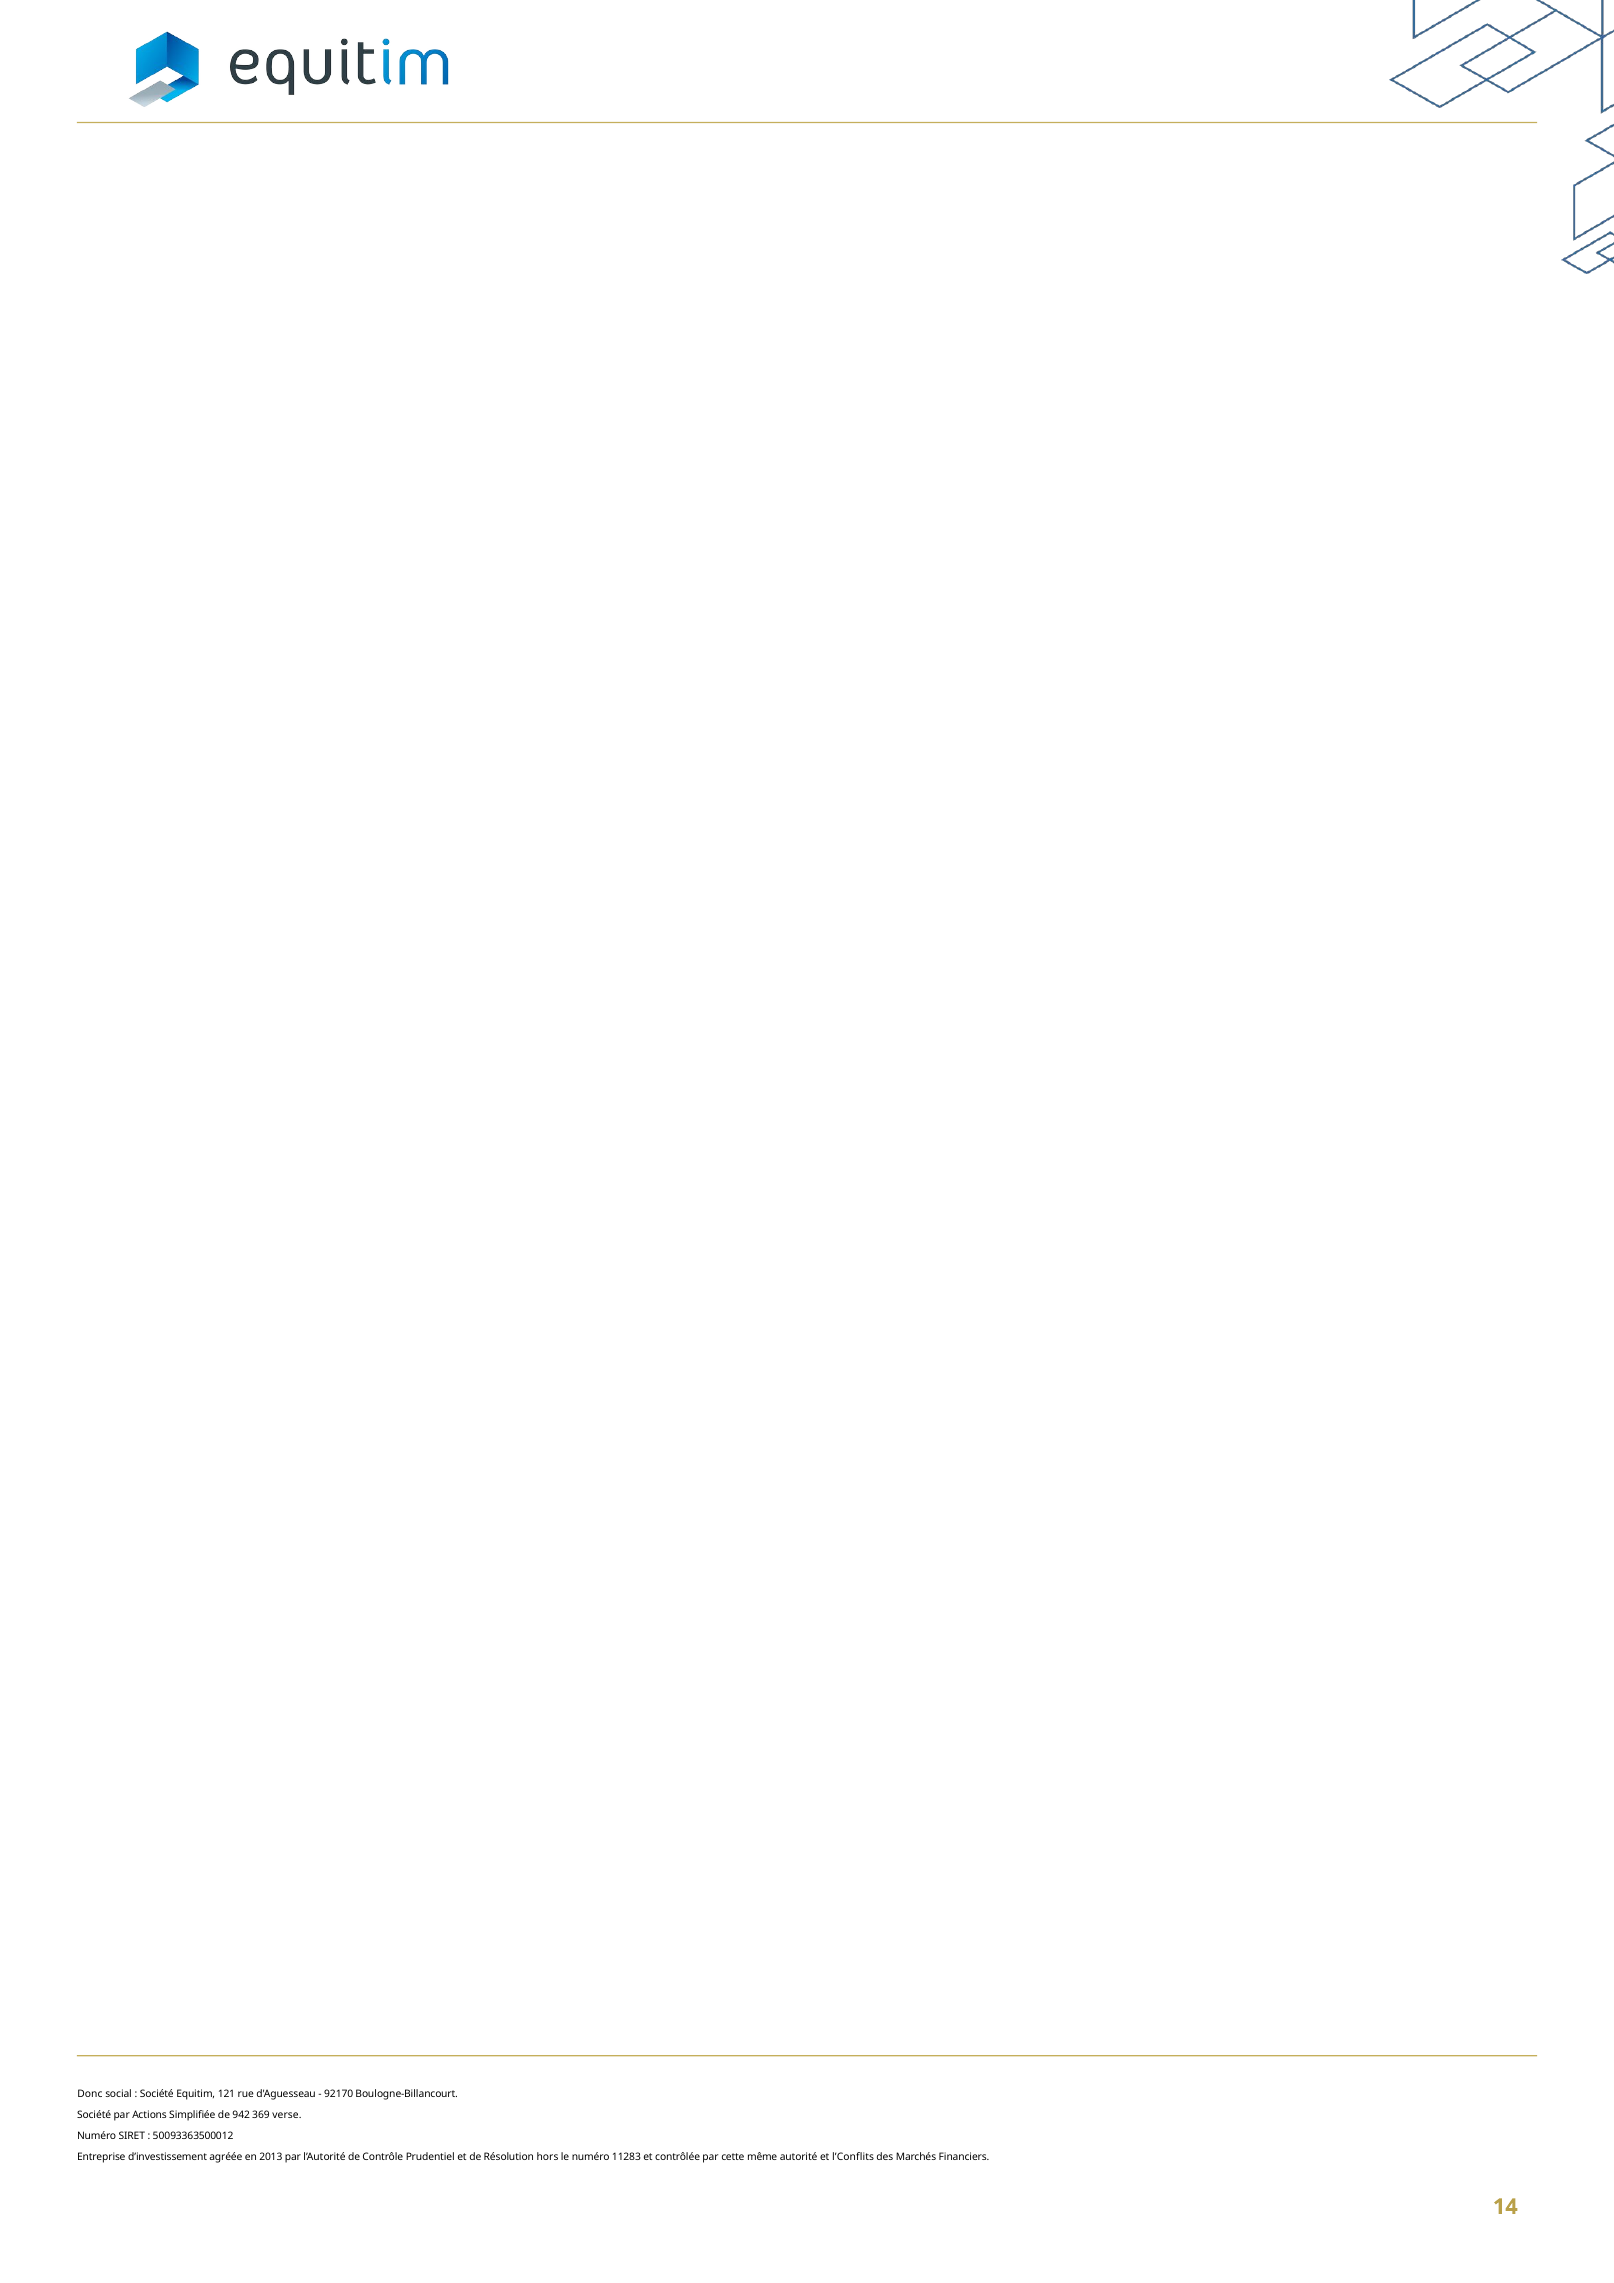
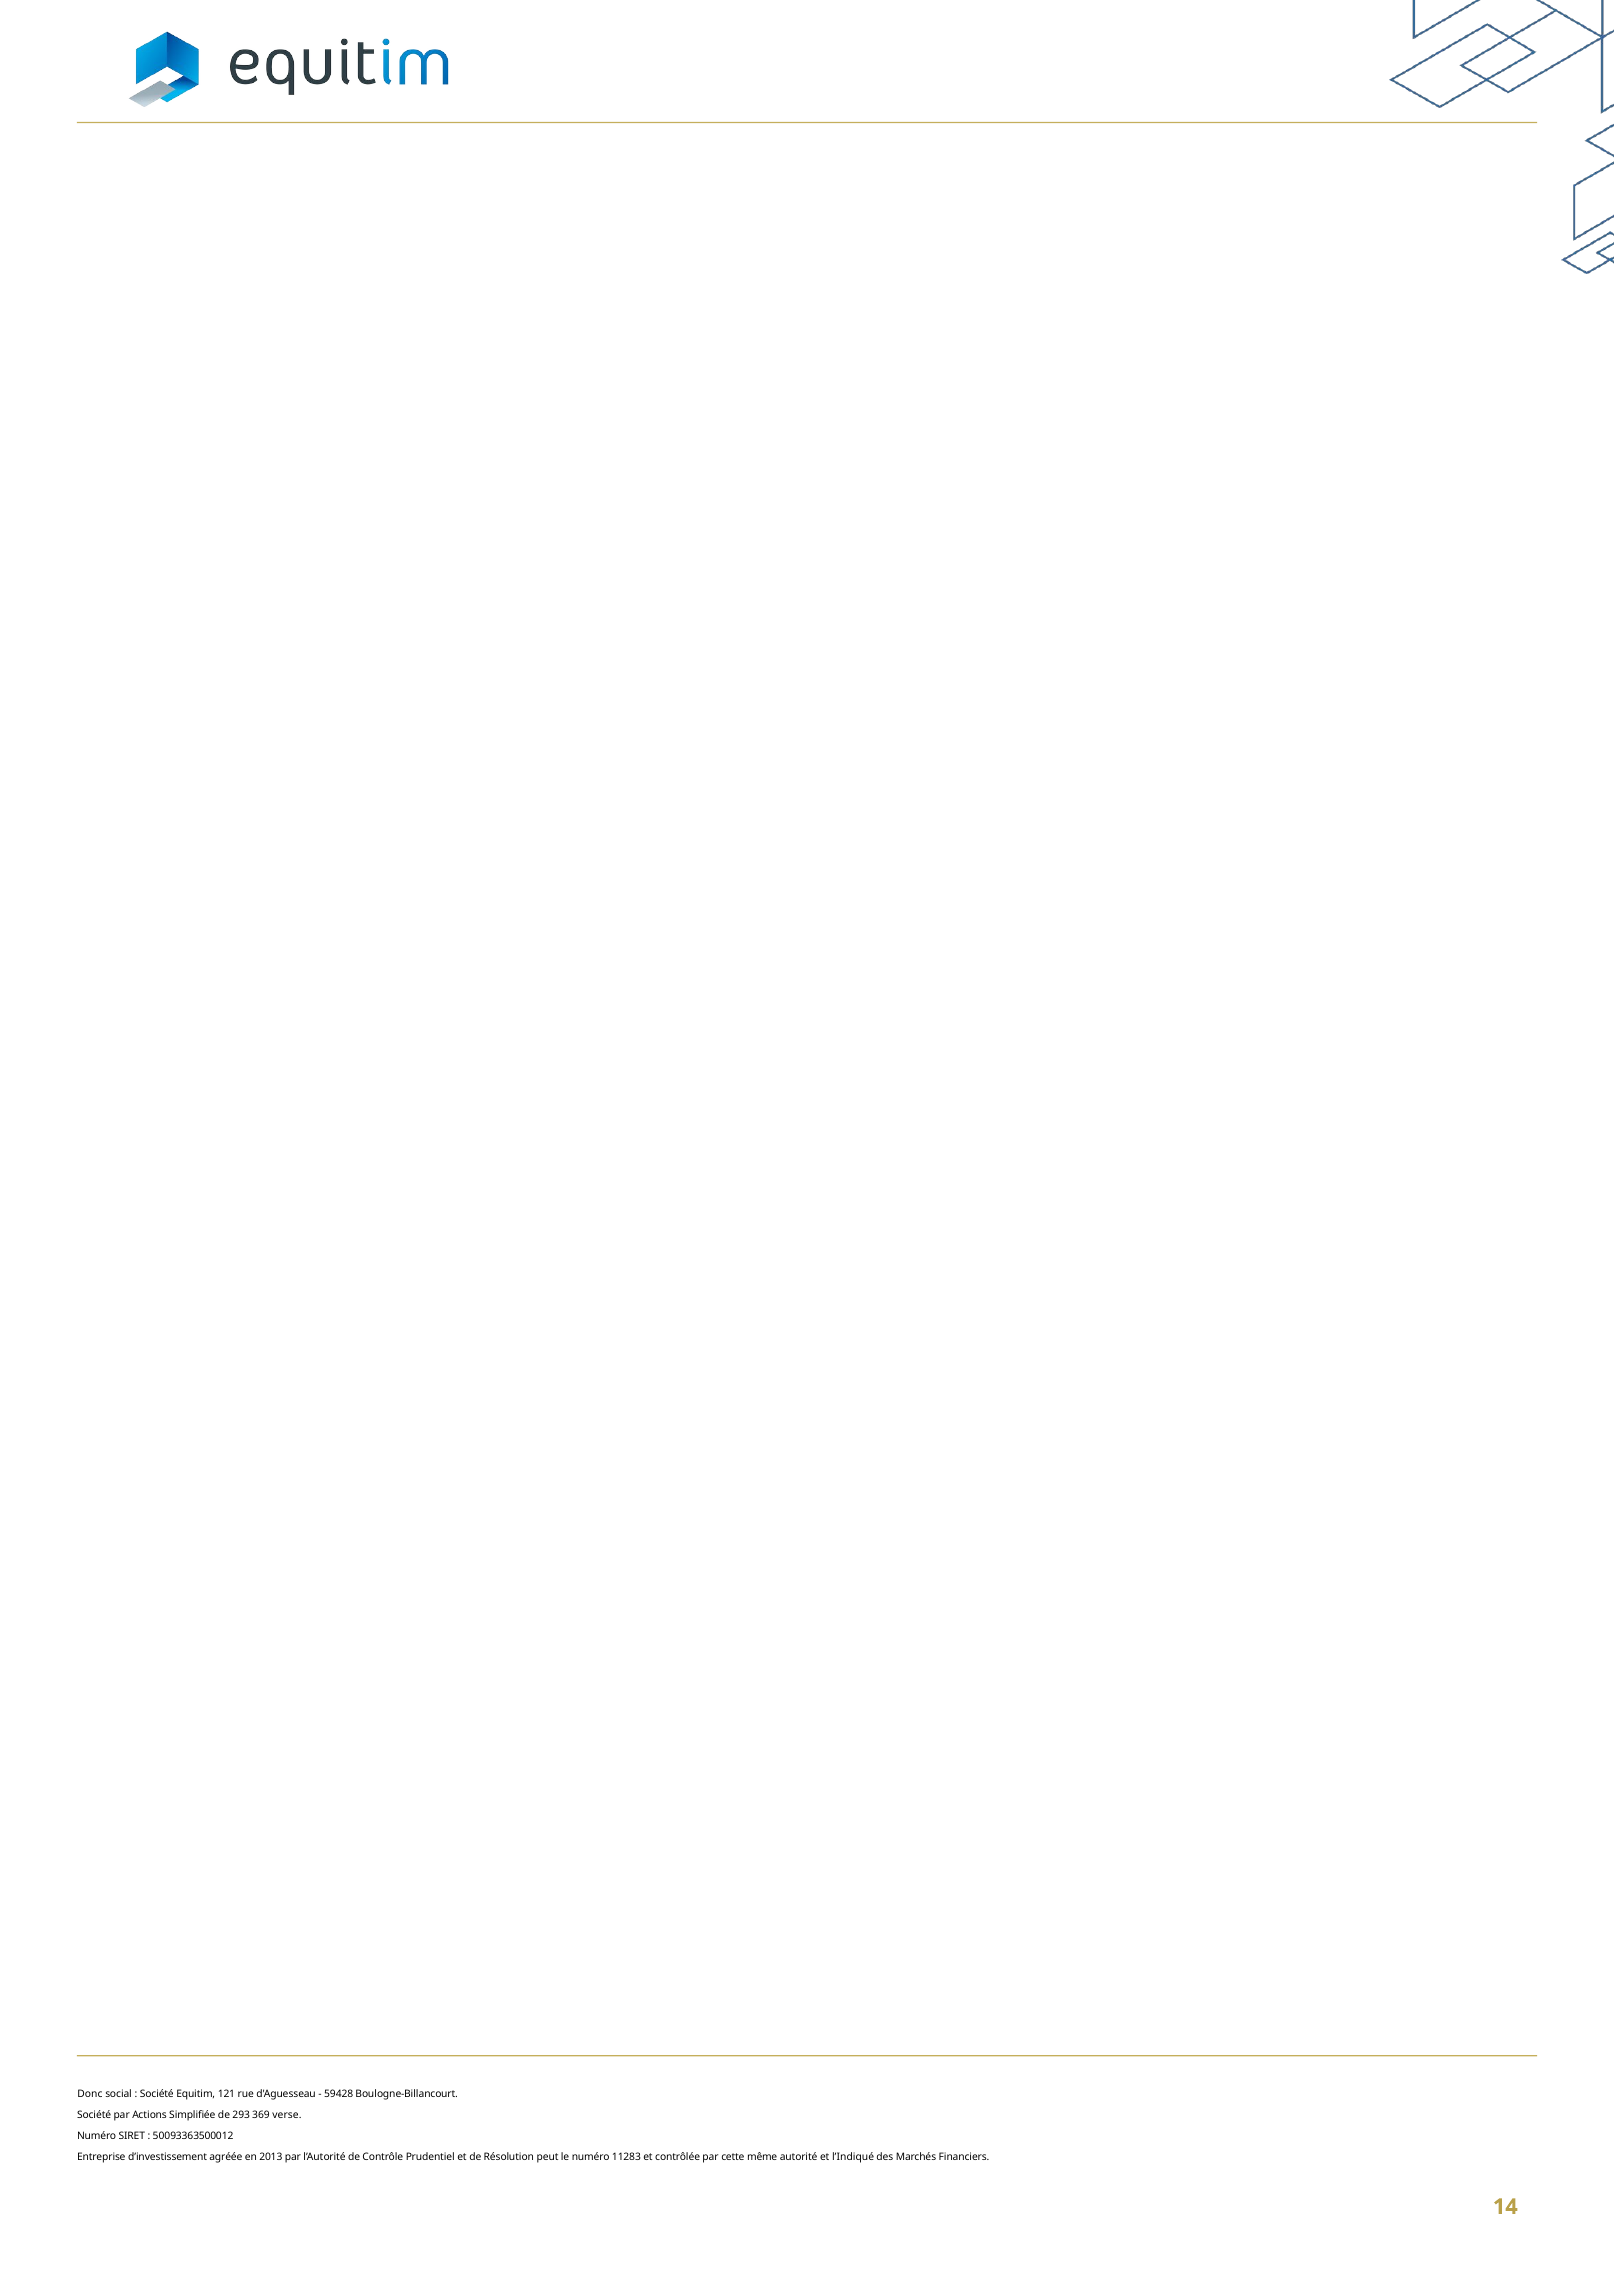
92170: 92170 -> 59428
942: 942 -> 293
hors: hors -> peut
l’Conflits: l’Conflits -> l’Indiqué
